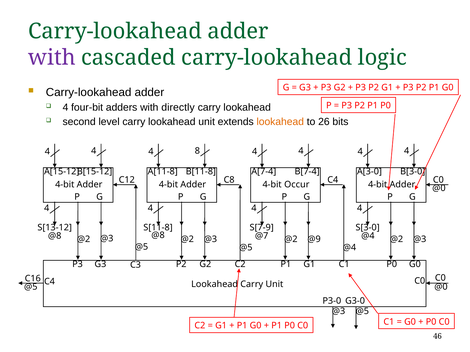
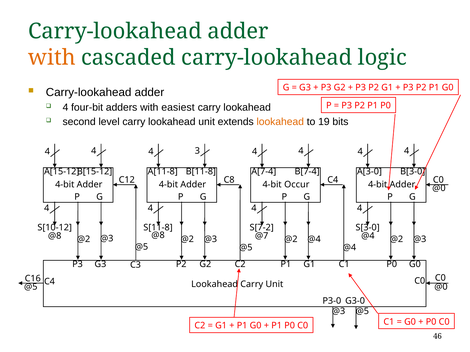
with at (52, 58) colour: purple -> orange
directly: directly -> easiest
26: 26 -> 19
8: 8 -> 3
S[13-12: S[13-12 -> S[10-12
S[7-9: S[7-9 -> S[7-2
@9 at (314, 239): @9 -> @4
